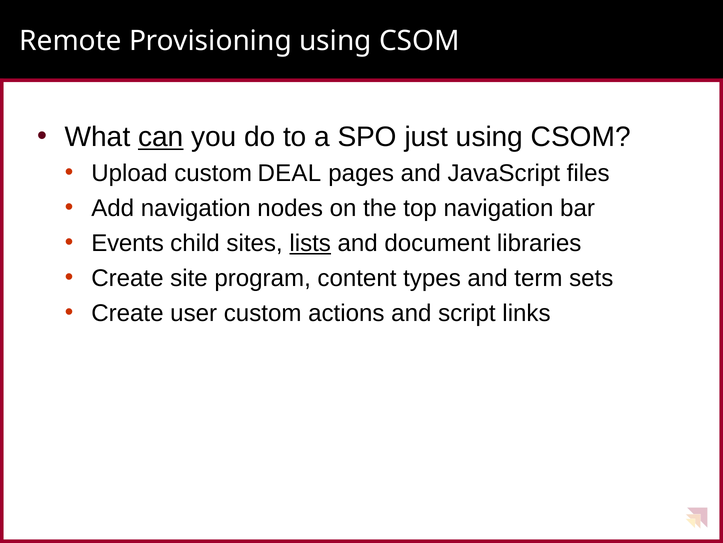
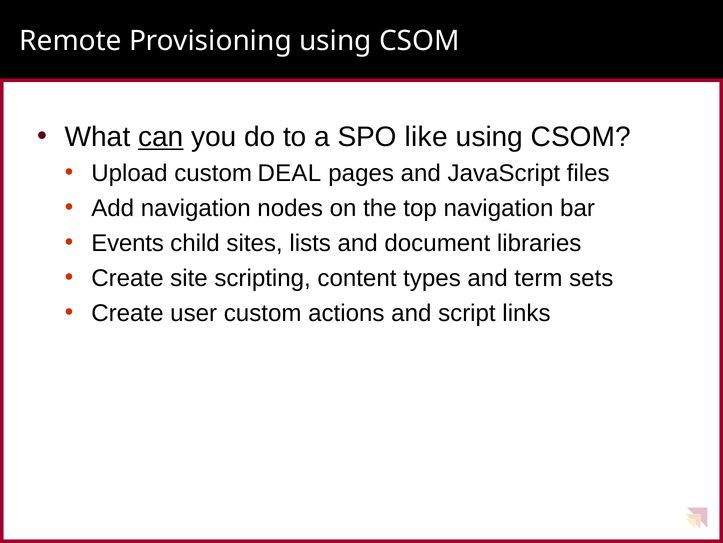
just: just -> like
lists underline: present -> none
program: program -> scripting
